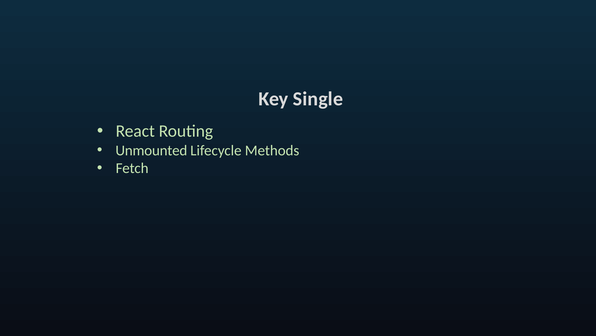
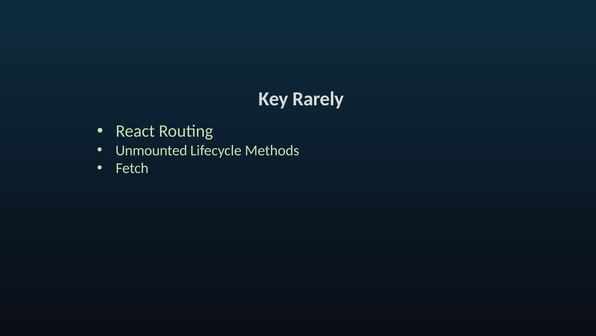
Single: Single -> Rarely
